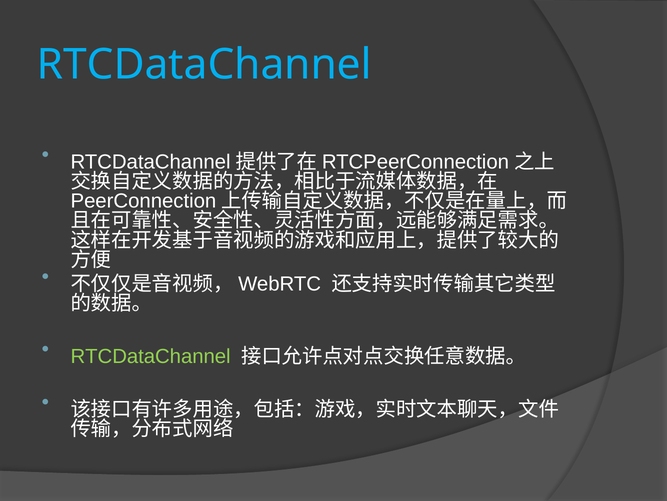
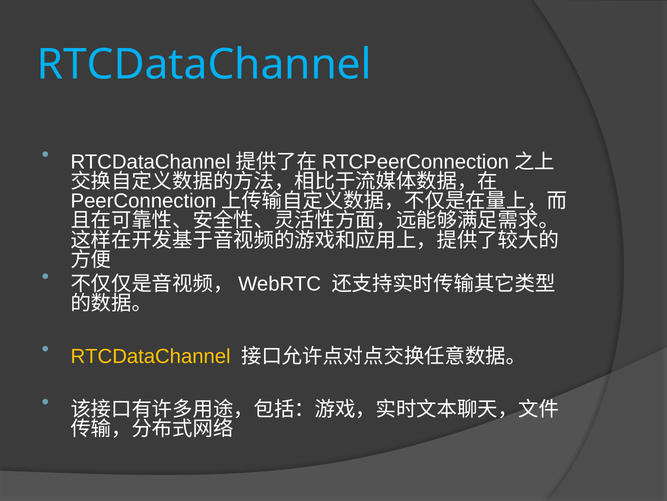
RTCDataChannel at (151, 356) colour: light green -> yellow
